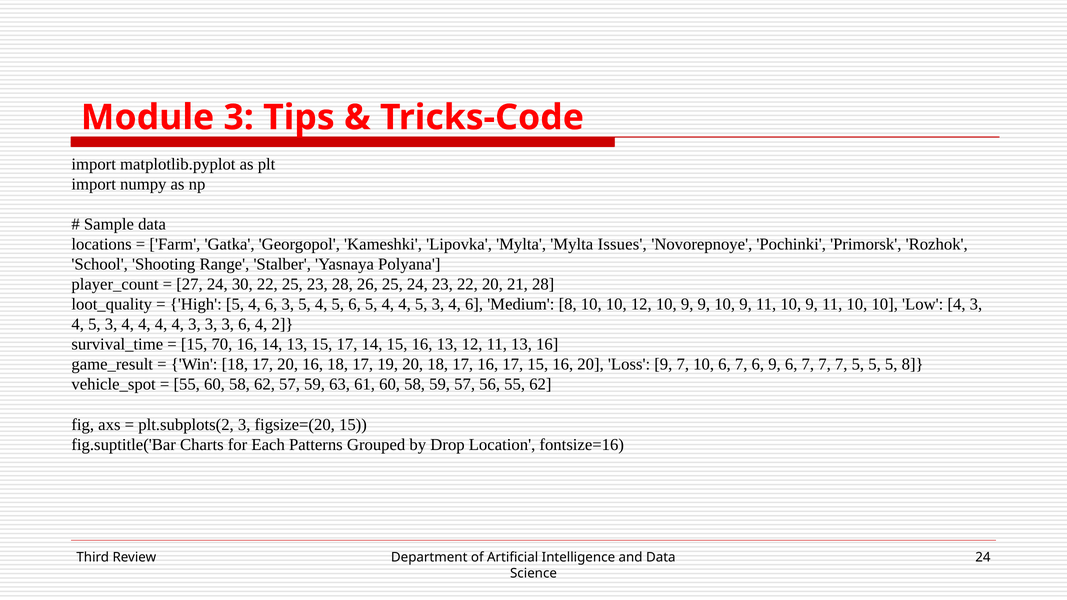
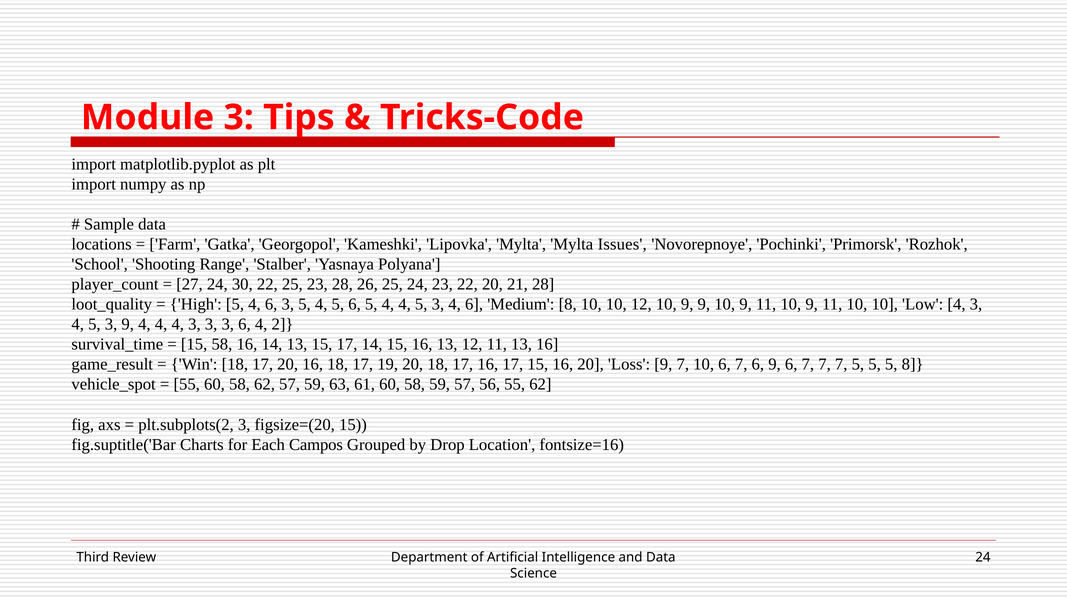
4 at (128, 325): 4 -> 9
15 70: 70 -> 58
Patterns: Patterns -> Campos
